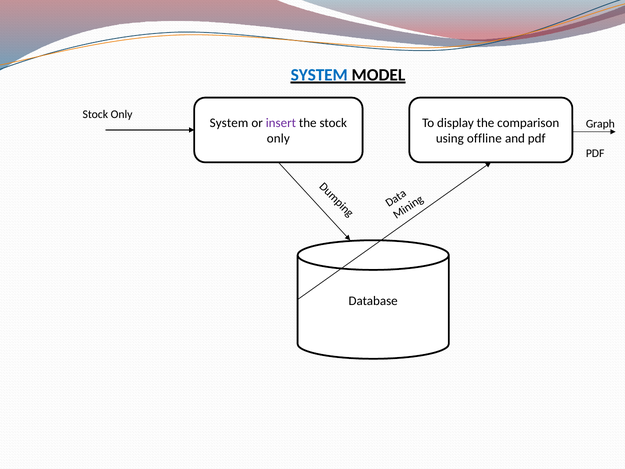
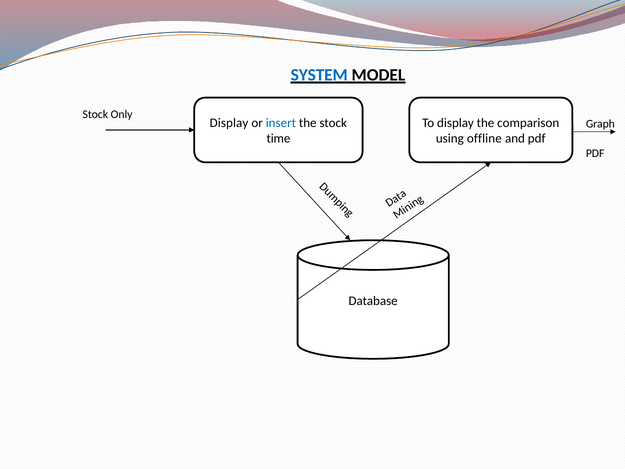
System at (229, 123): System -> Display
insert colour: purple -> blue
only at (278, 139): only -> time
